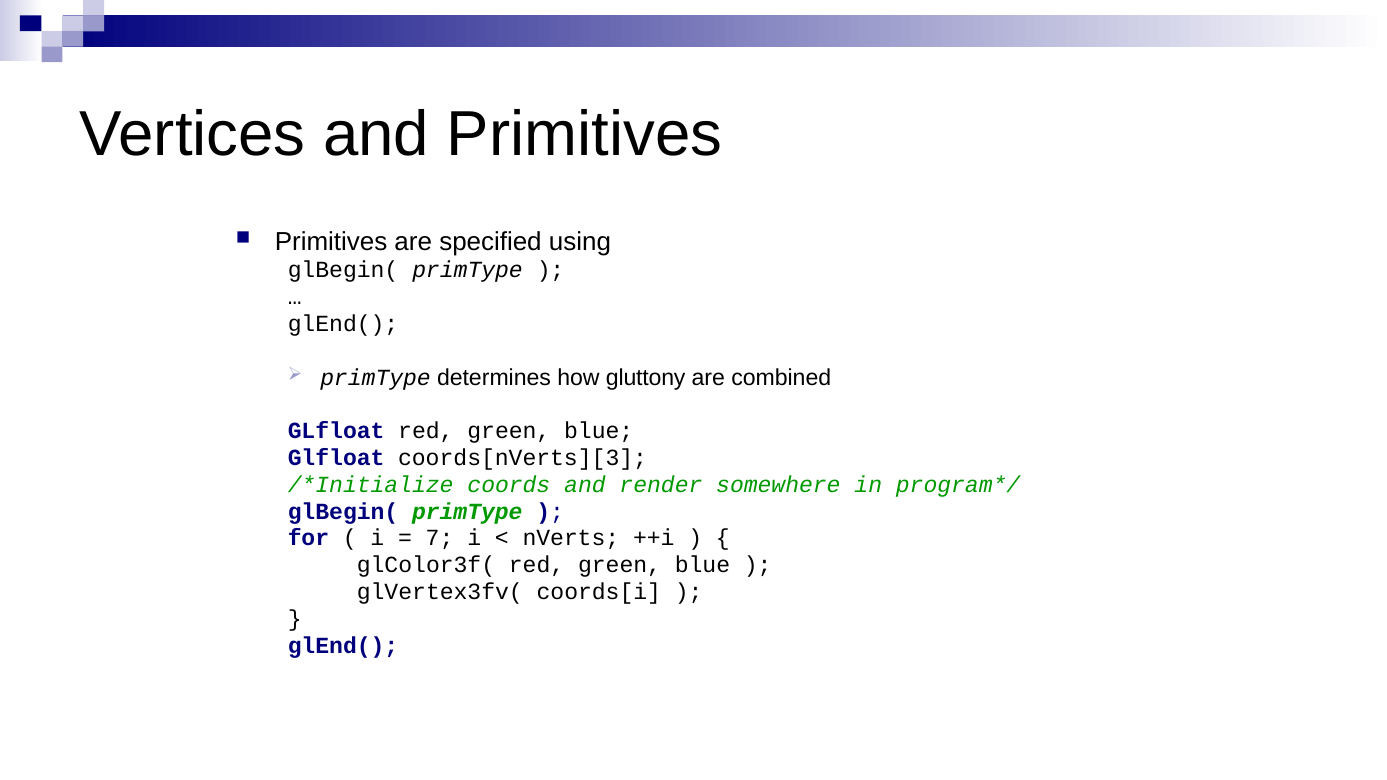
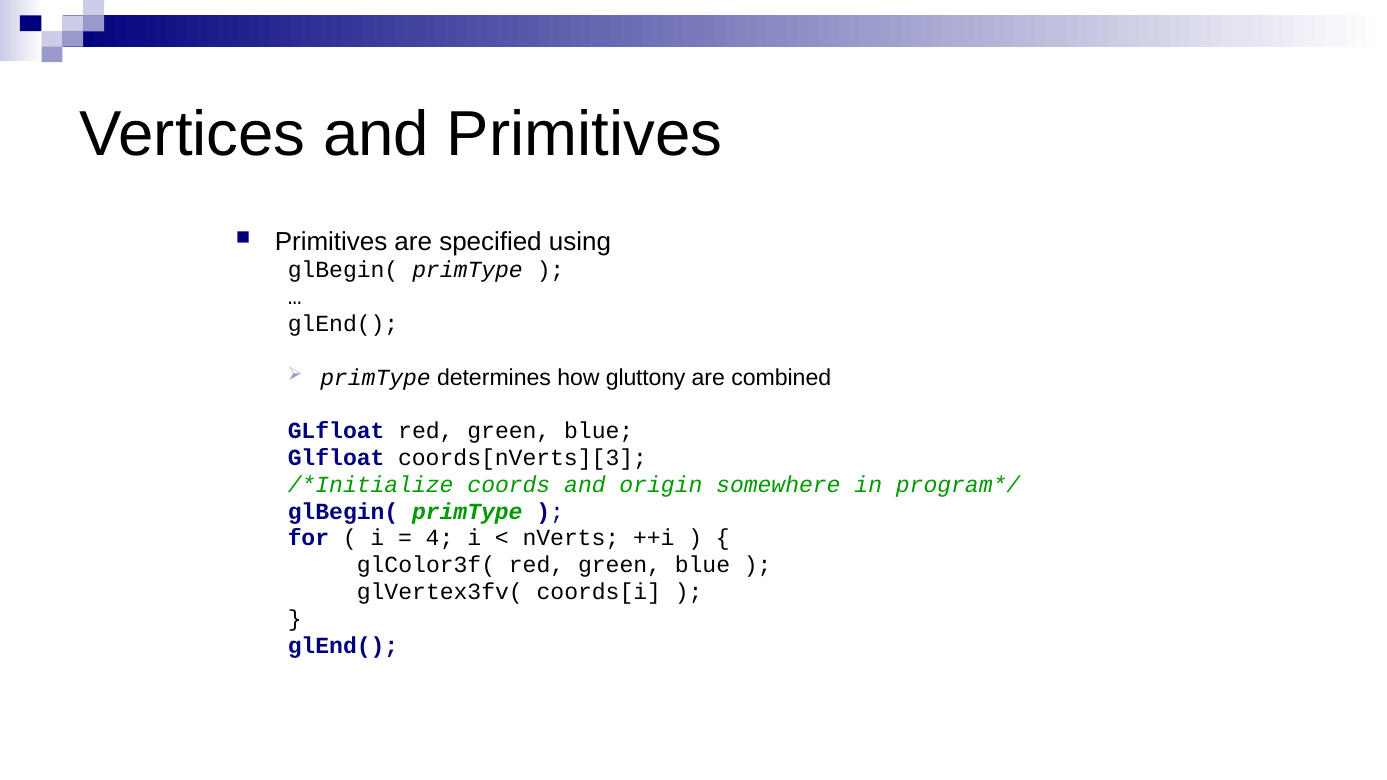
render: render -> origin
7: 7 -> 4
